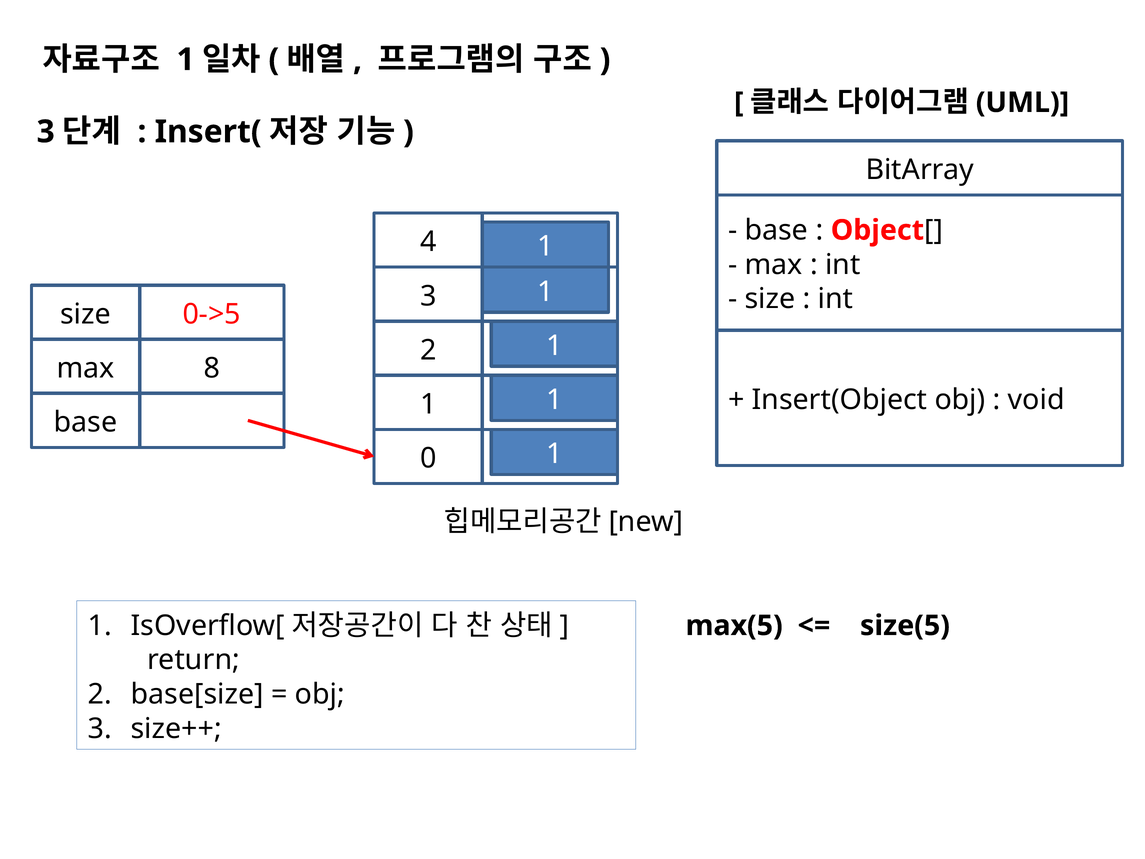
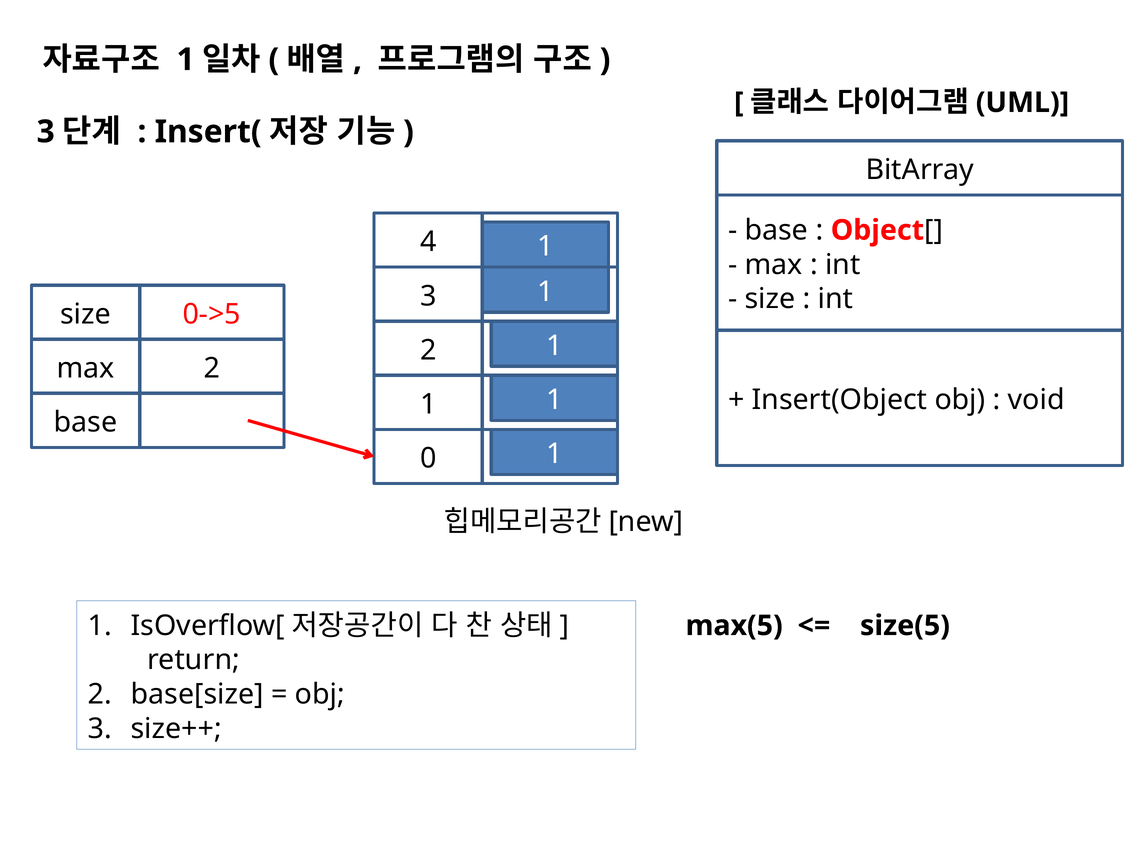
max 8: 8 -> 2
